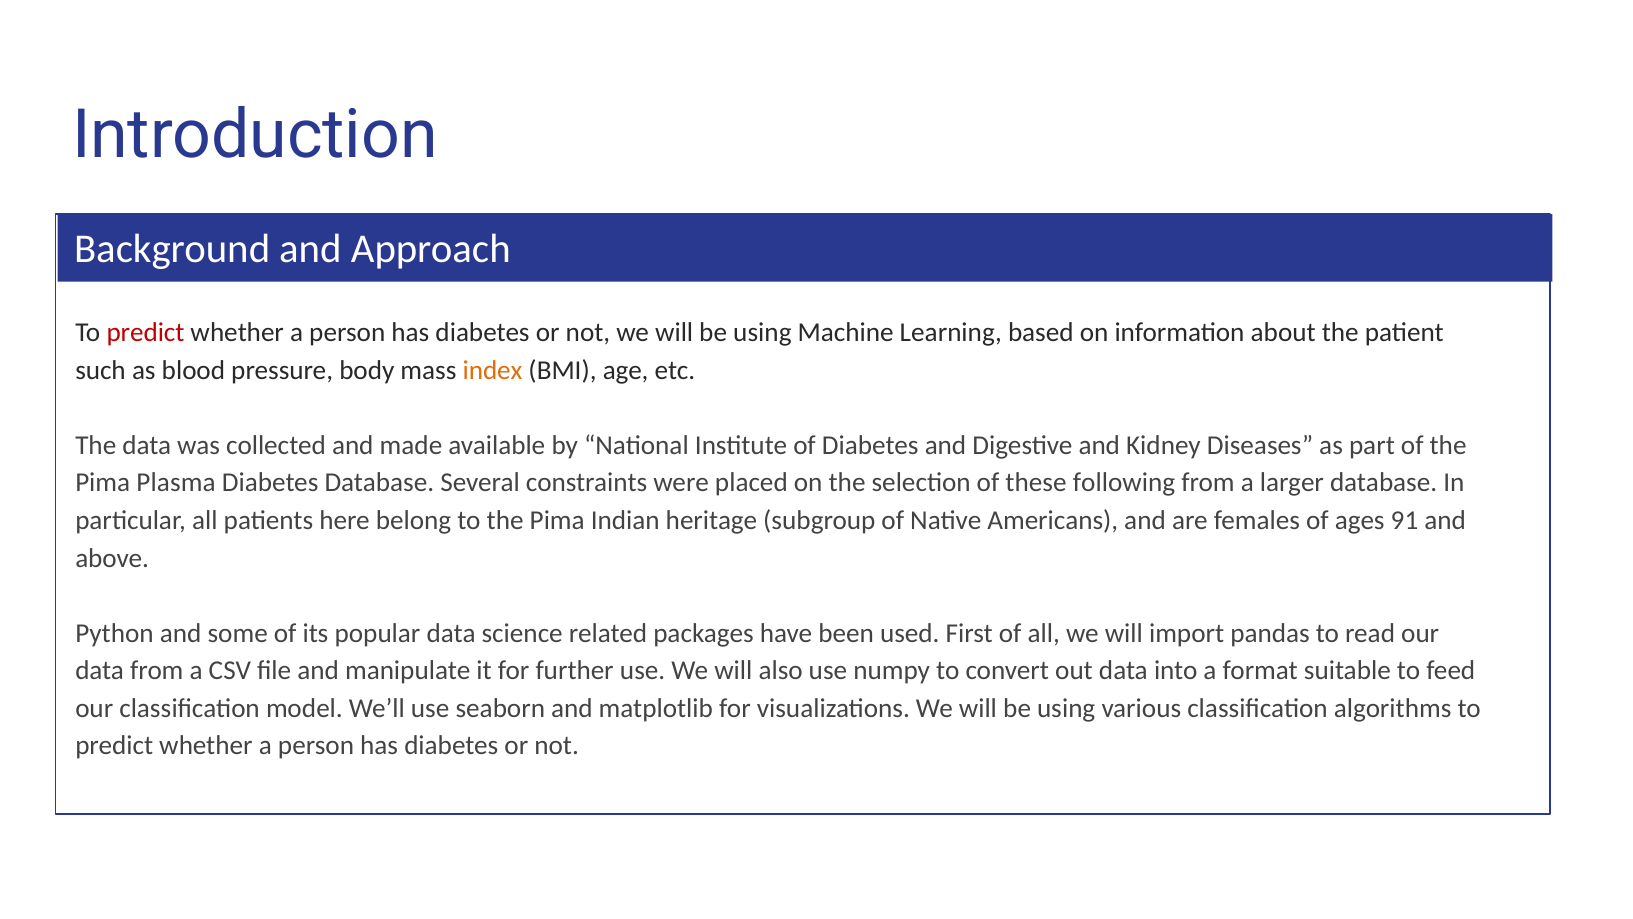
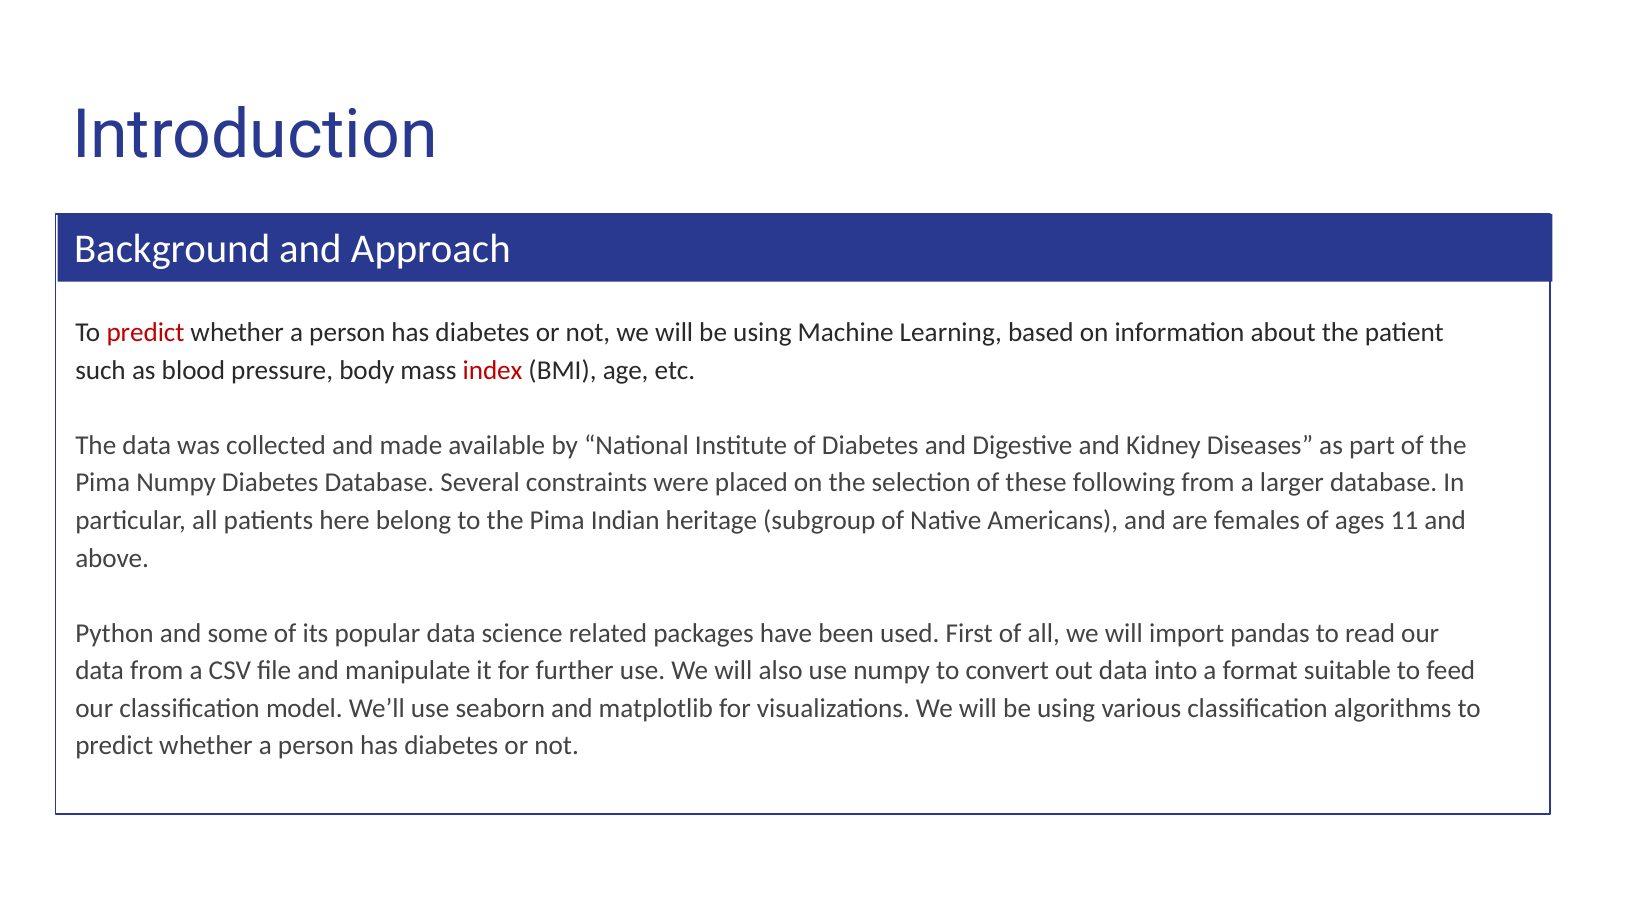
index colour: orange -> red
Pima Plasma: Plasma -> Numpy
91: 91 -> 11
